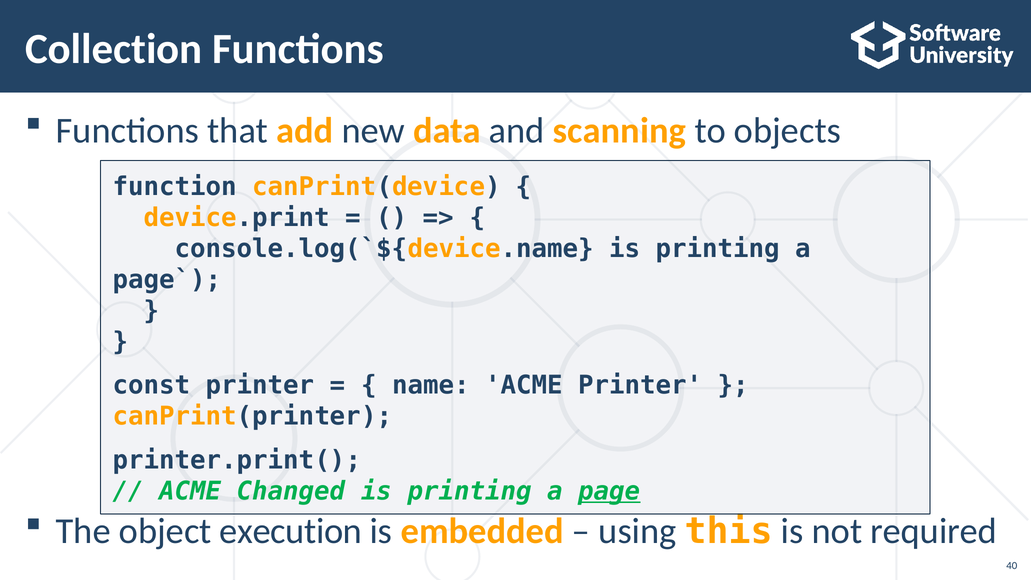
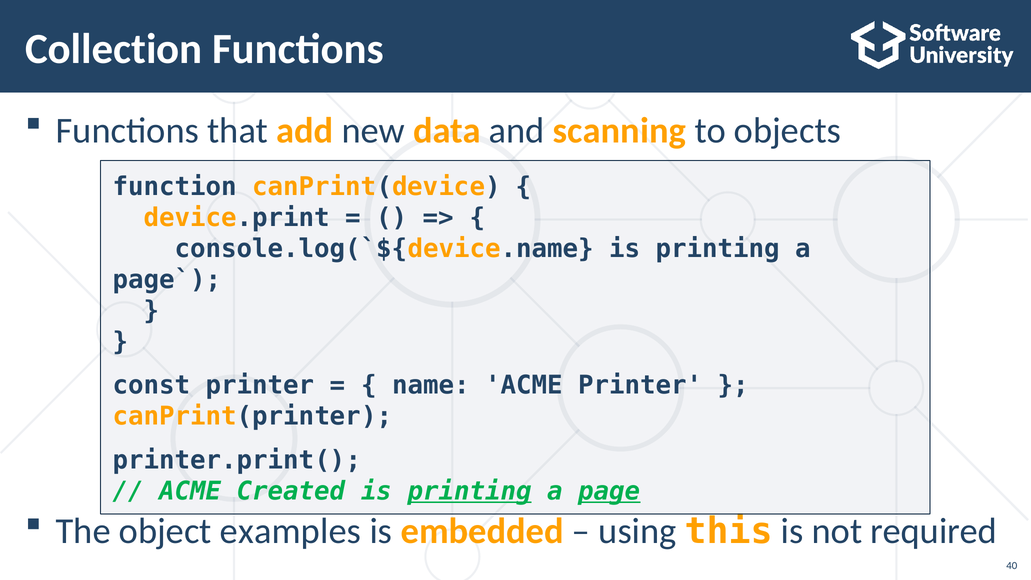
Changed: Changed -> Created
printing at (470, 491) underline: none -> present
execution: execution -> examples
